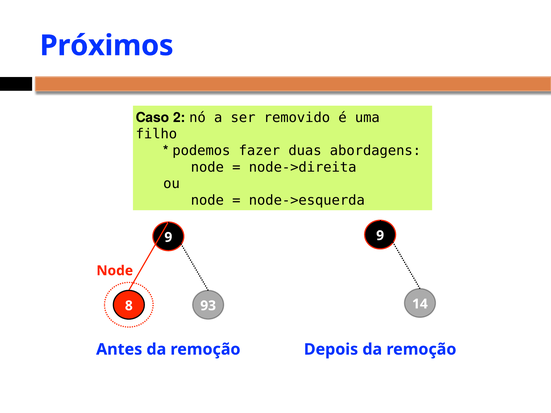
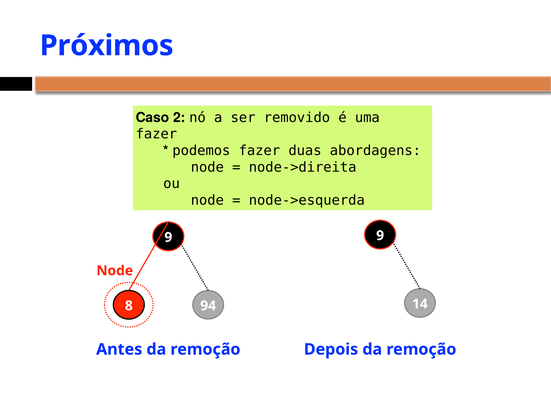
filho at (156, 134): filho -> fazer
93: 93 -> 94
